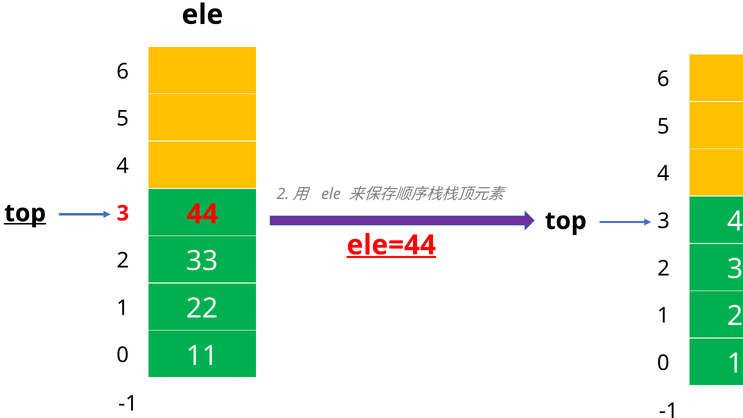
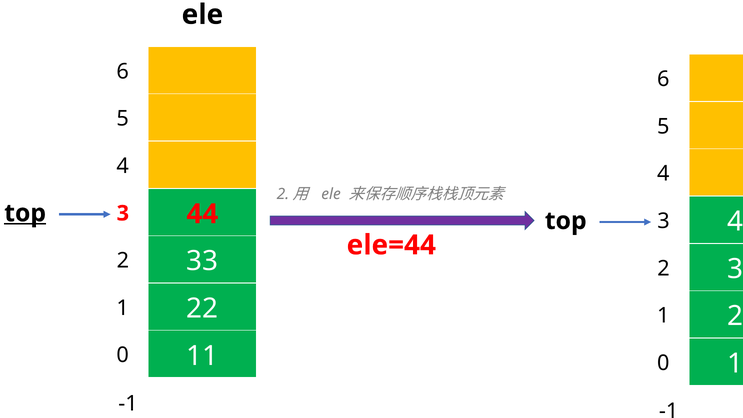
ele=44 underline: present -> none
